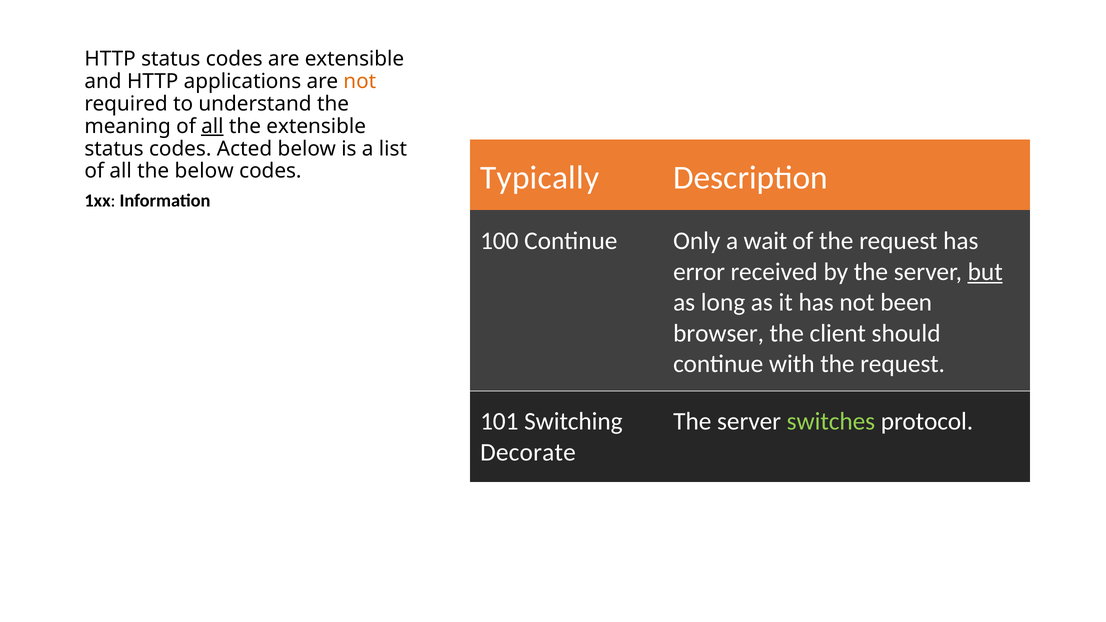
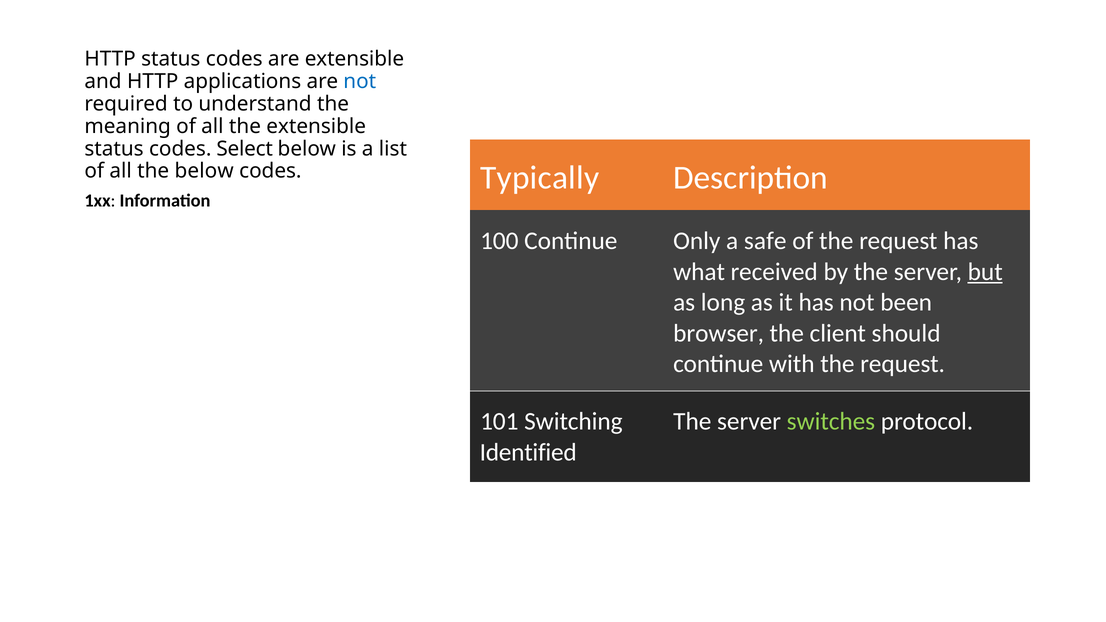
not at (360, 82) colour: orange -> blue
all at (212, 126) underline: present -> none
Acted: Acted -> Select
wait: wait -> safe
error: error -> what
Decorate: Decorate -> Identified
